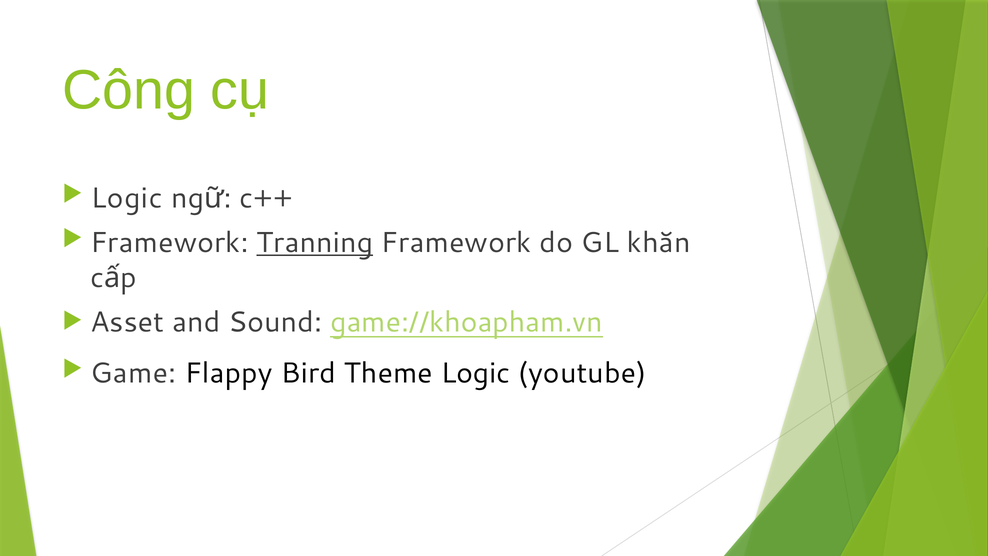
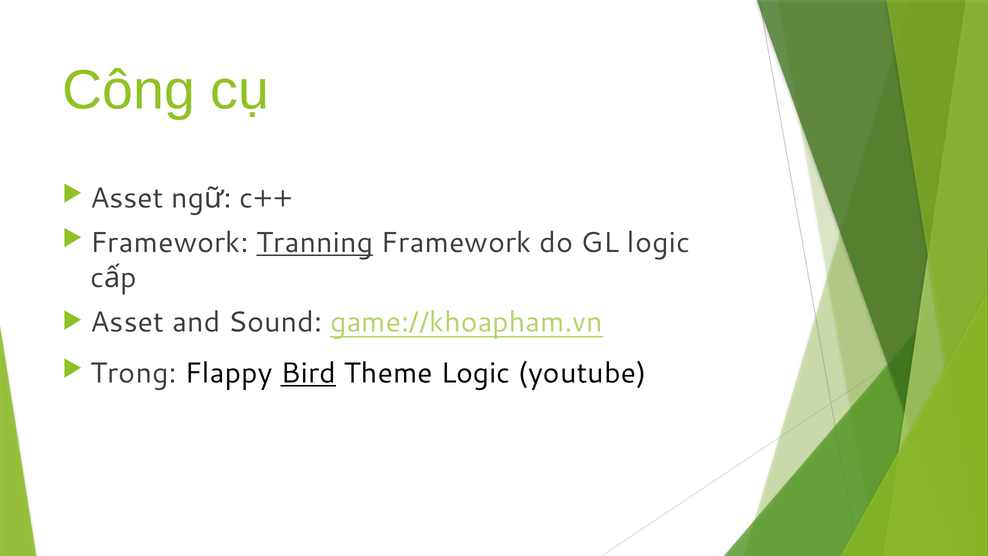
Logic at (127, 198): Logic -> Asset
GL khăn: khăn -> logic
Game: Game -> Trong
Bird underline: none -> present
